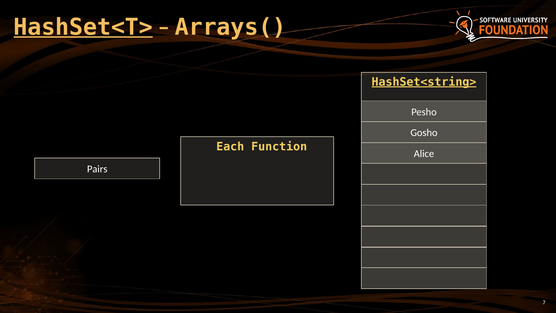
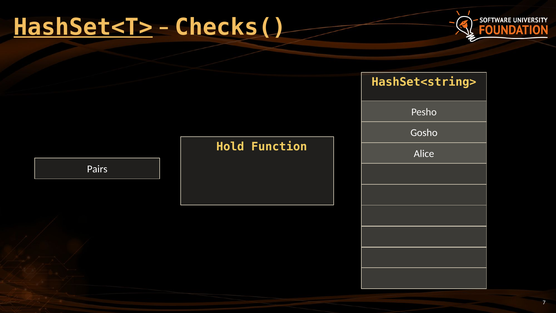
Arrays(: Arrays( -> Checks(
HashSet<string> underline: present -> none
Each: Each -> Hold
